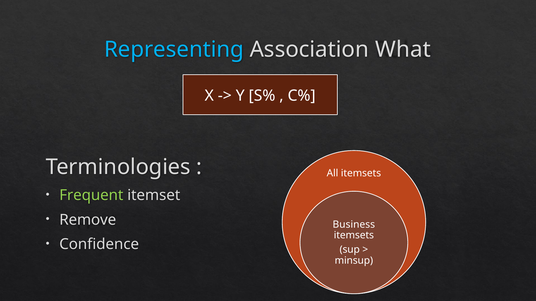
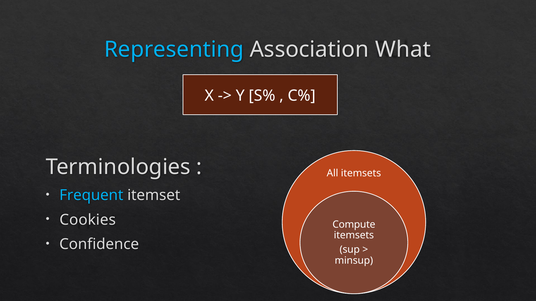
Frequent colour: light green -> light blue
Remove: Remove -> Cookies
Business: Business -> Compute
